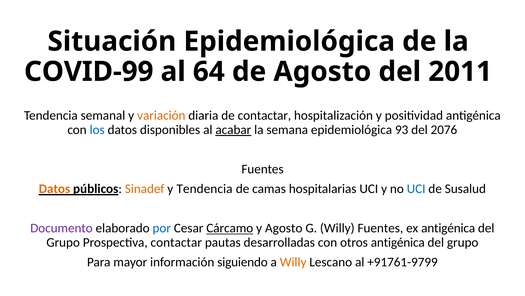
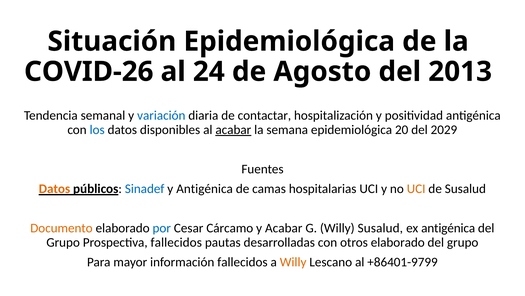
COVID-99: COVID-99 -> COVID-26
64: 64 -> 24
2011: 2011 -> 2013
variación colour: orange -> blue
93: 93 -> 20
2076: 2076 -> 2029
Sinadef colour: orange -> blue
y Tendencia: Tendencia -> Antigénica
UCI at (416, 188) colour: blue -> orange
Documento colour: purple -> orange
Cárcamo underline: present -> none
y Agosto: Agosto -> Acabar
Willy Fuentes: Fuentes -> Susalud
Prospectiva contactar: contactar -> fallecidos
otros antigénica: antigénica -> elaborado
información siguiendo: siguiendo -> fallecidos
+91761-9799: +91761-9799 -> +86401-9799
